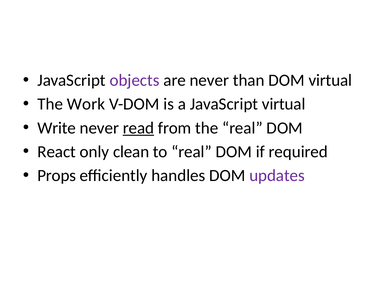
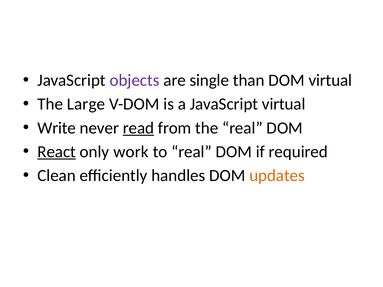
are never: never -> single
Work: Work -> Large
React underline: none -> present
clean: clean -> work
Props: Props -> Clean
updates colour: purple -> orange
